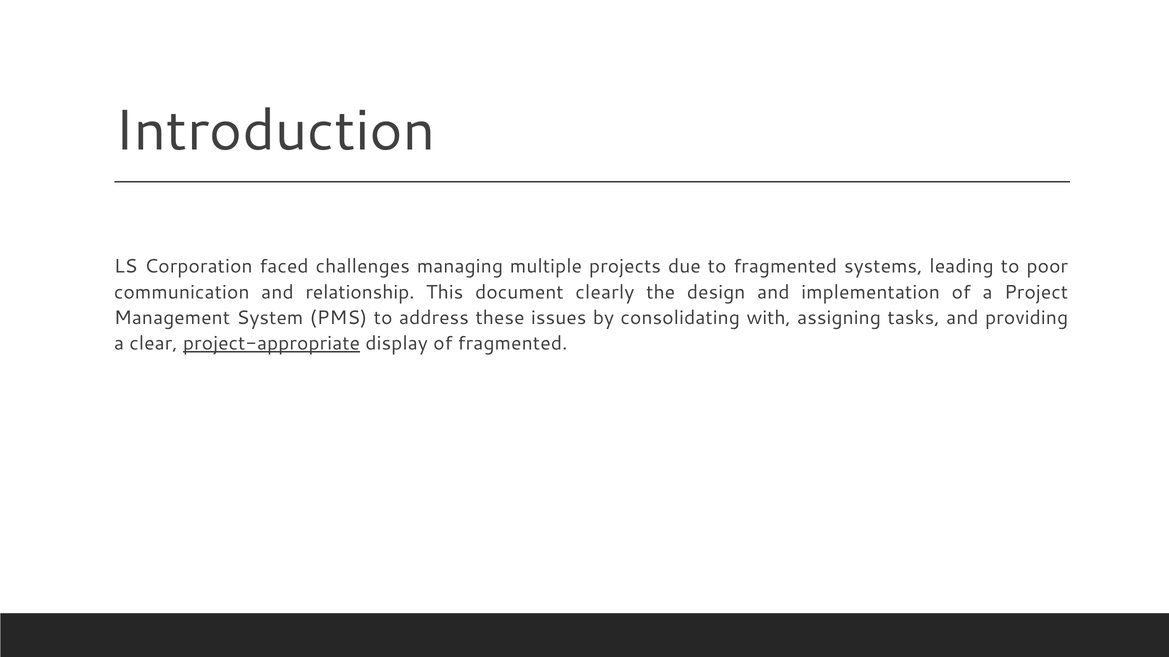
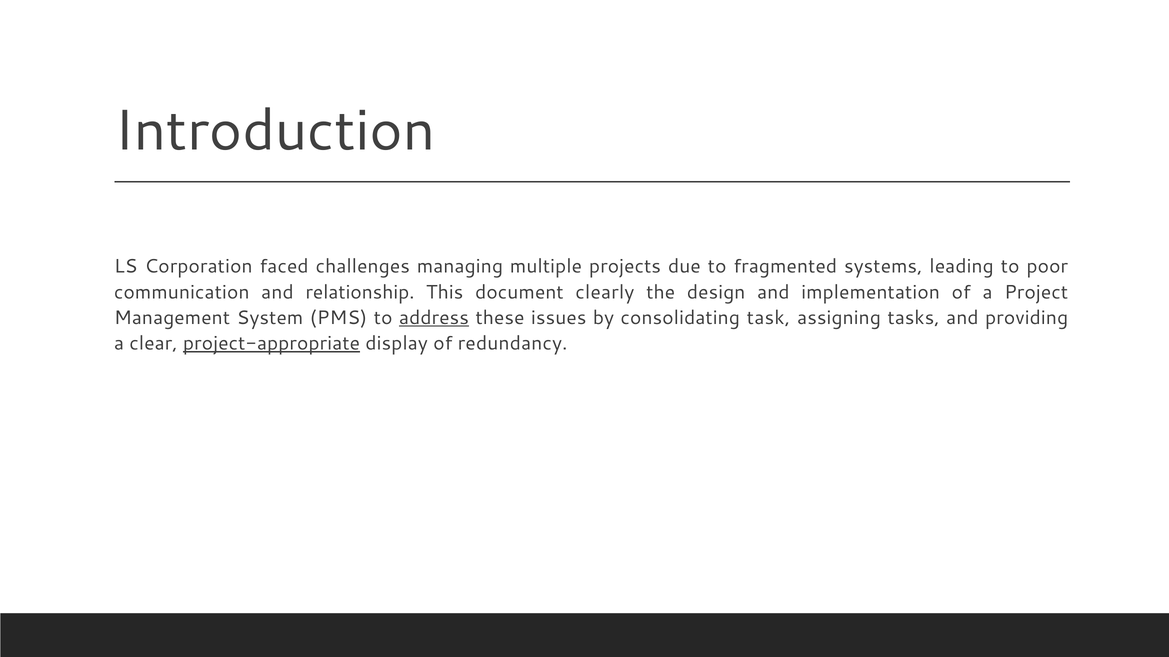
address underline: none -> present
with: with -> task
of fragmented: fragmented -> redundancy
